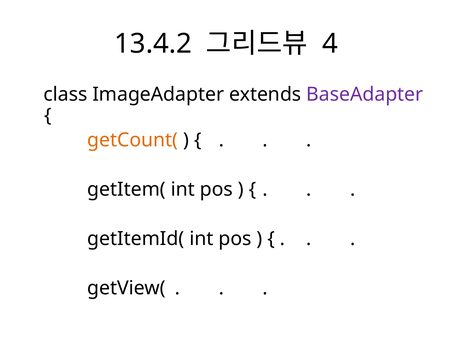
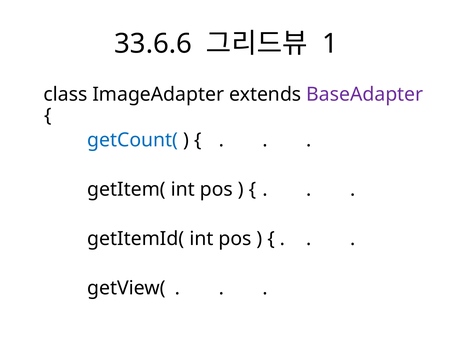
13.4.2: 13.4.2 -> 33.6.6
4: 4 -> 1
getCount( colour: orange -> blue
